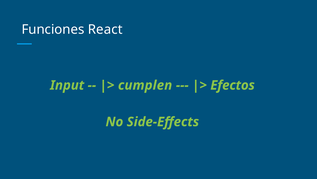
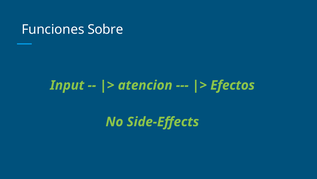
React: React -> Sobre
cumplen: cumplen -> atencion
